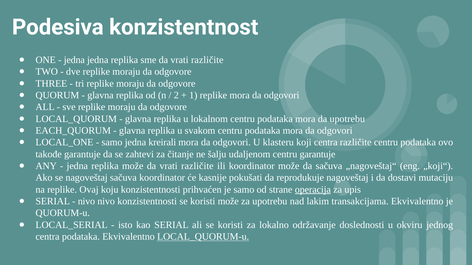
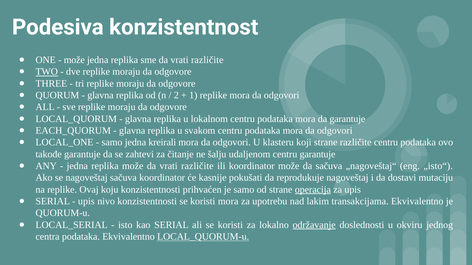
jedna at (74, 60): jedna -> može
TWO underline: none -> present
da upotrebu: upotrebu -> garantuje
koji centra: centra -> strane
„koji“: „koji“ -> „isto“
nivo at (86, 202): nivo -> upis
koristi može: može -> mora
održavanje underline: none -> present
